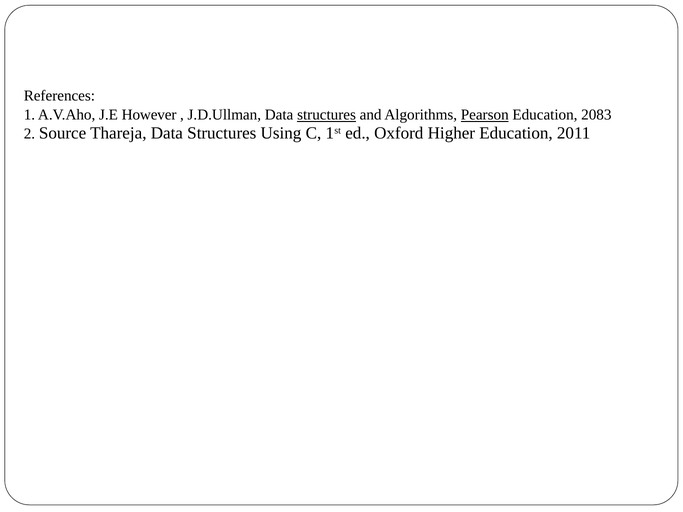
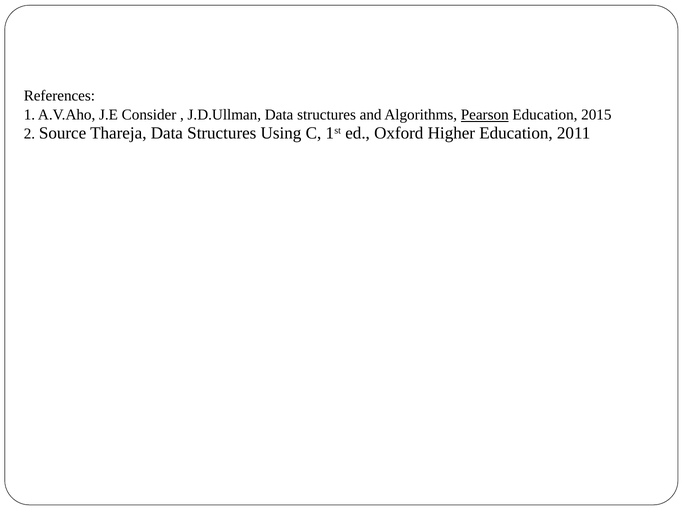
However: However -> Consider
structures at (327, 115) underline: present -> none
2083: 2083 -> 2015
